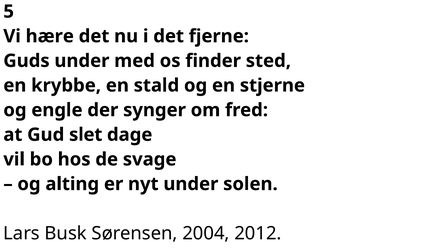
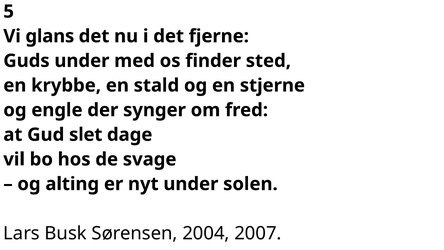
hære: hære -> glans
2012: 2012 -> 2007
